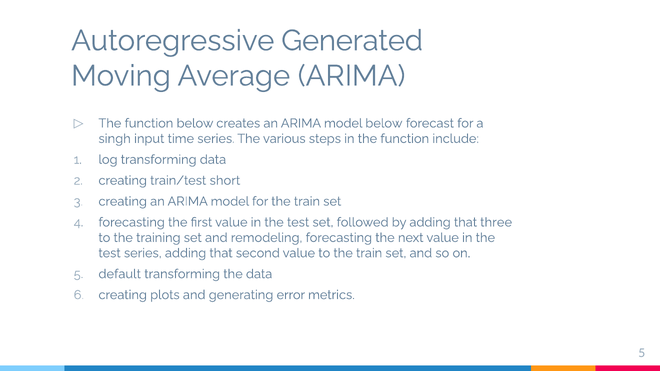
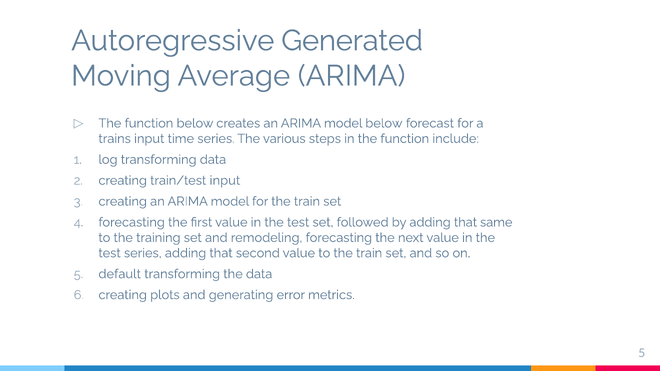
singh: singh -> trains
train/test short: short -> input
three: three -> same
